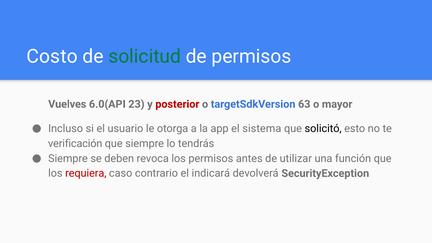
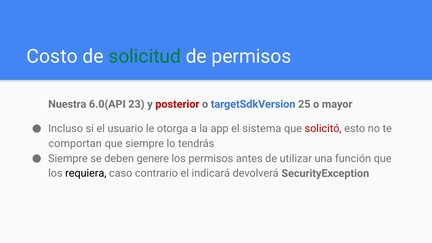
Vuelves: Vuelves -> Nuestra
63: 63 -> 25
solicitó colour: black -> red
verificación: verificación -> comportan
revoca: revoca -> genere
requiera colour: red -> black
